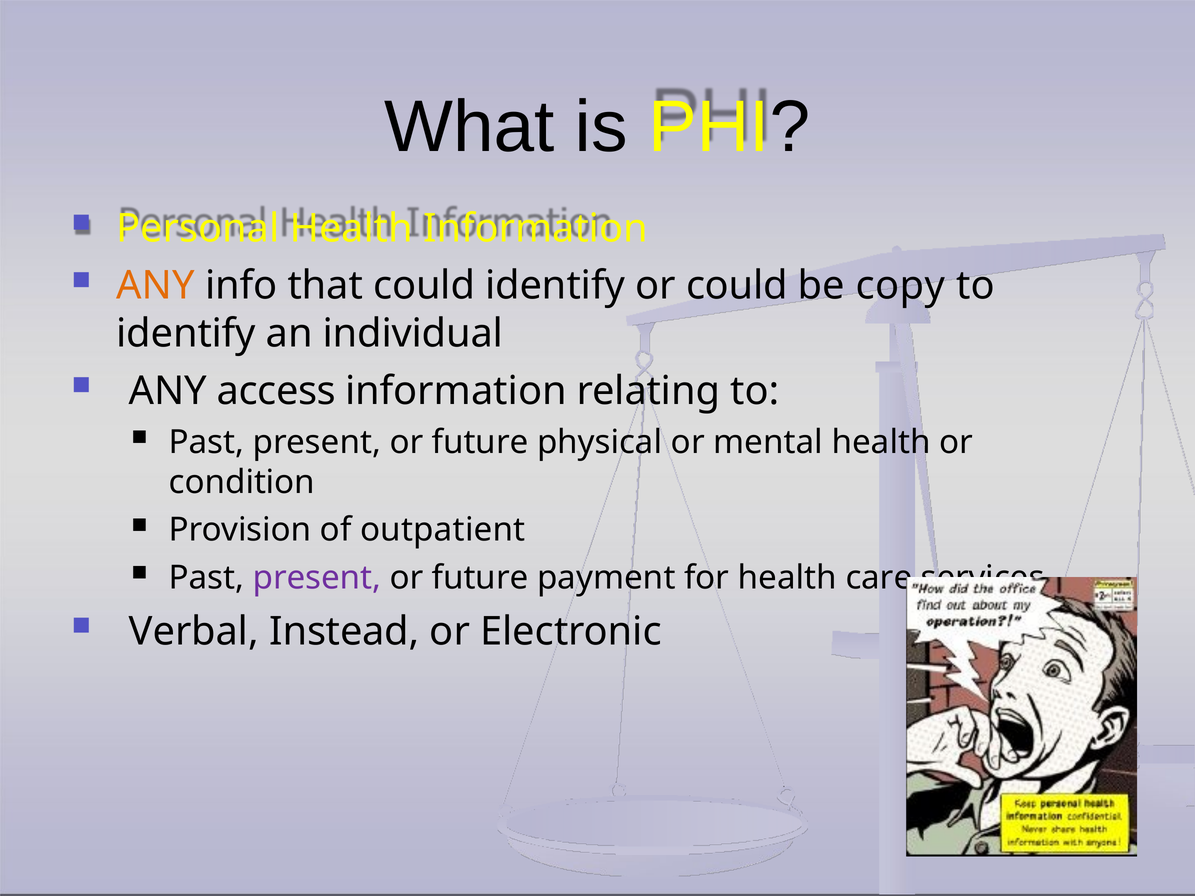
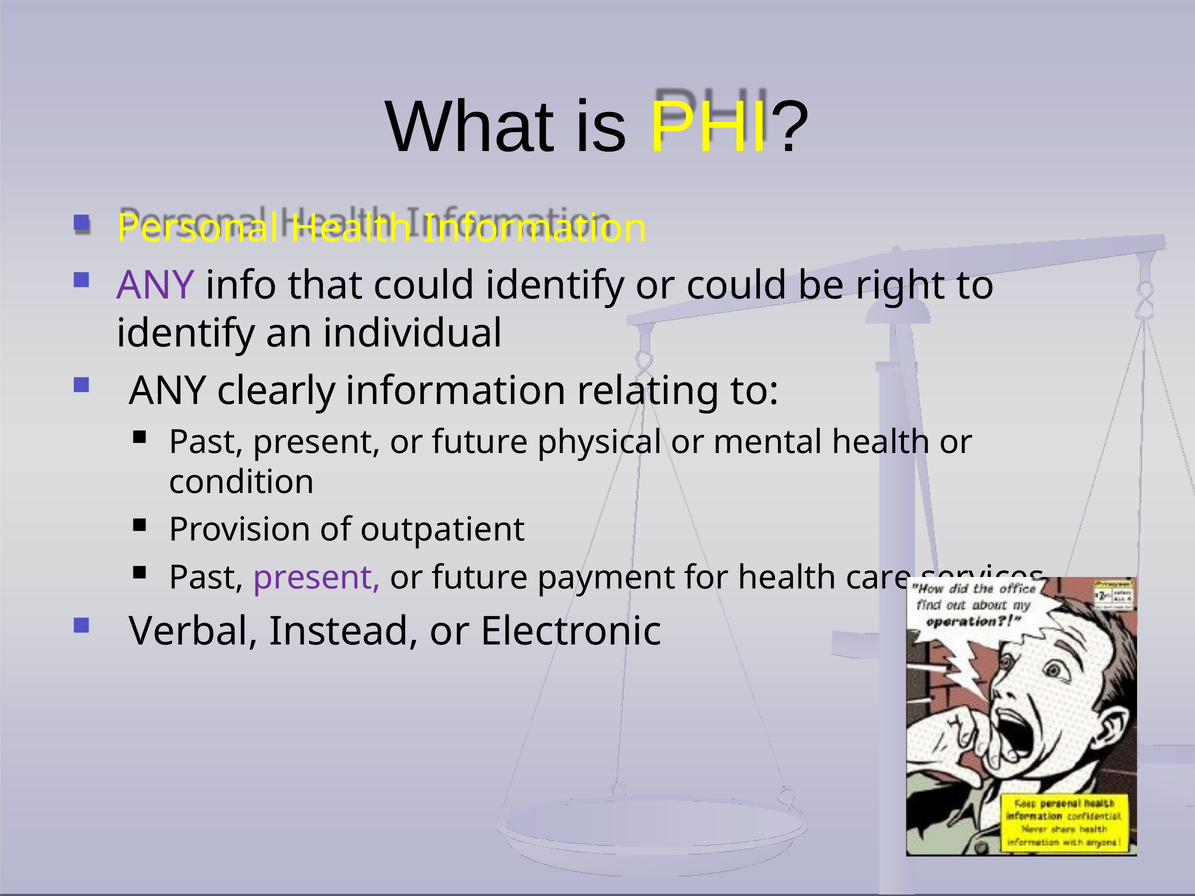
ANY at (156, 286) colour: orange -> purple
copy: copy -> right
access: access -> clearly
